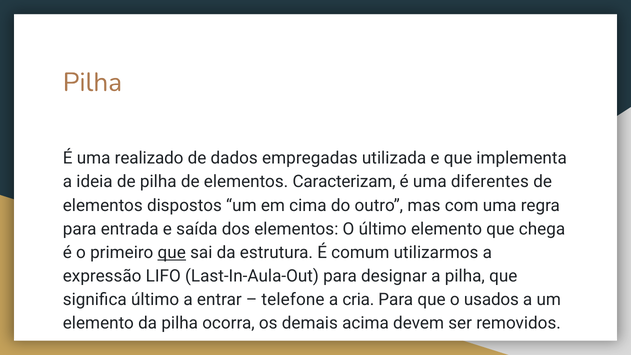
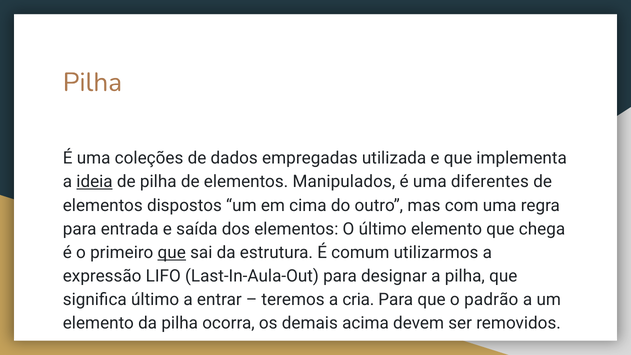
realizado: realizado -> coleções
ideia underline: none -> present
Caracterizam: Caracterizam -> Manipulados
telefone: telefone -> teremos
usados: usados -> padrão
